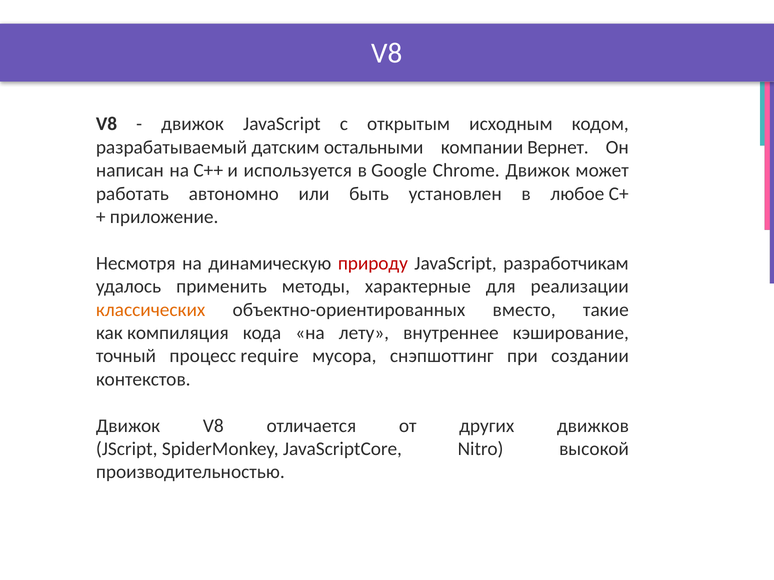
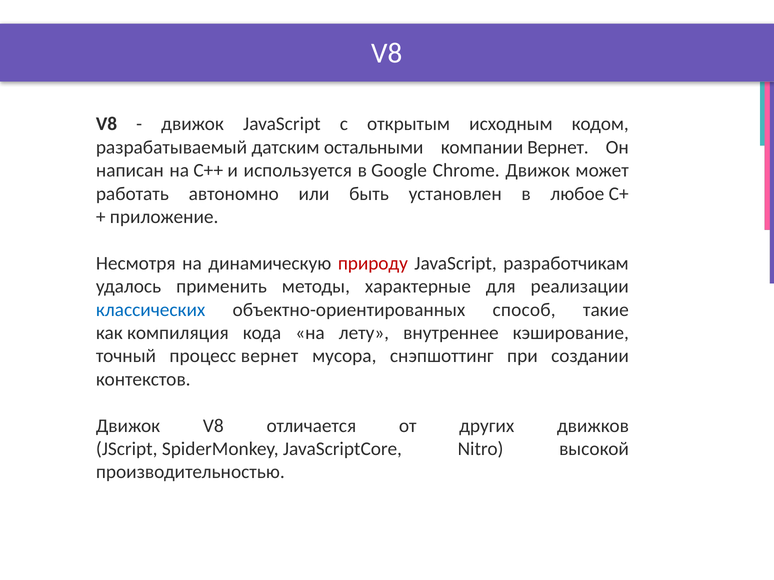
классических colour: orange -> blue
вместо: вместо -> способ
процесс require: require -> вернет
